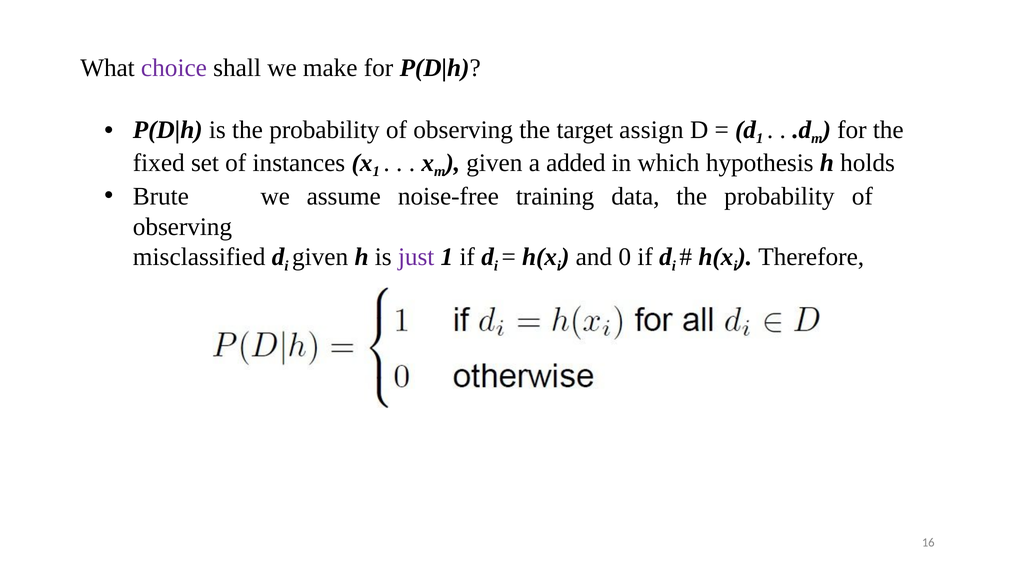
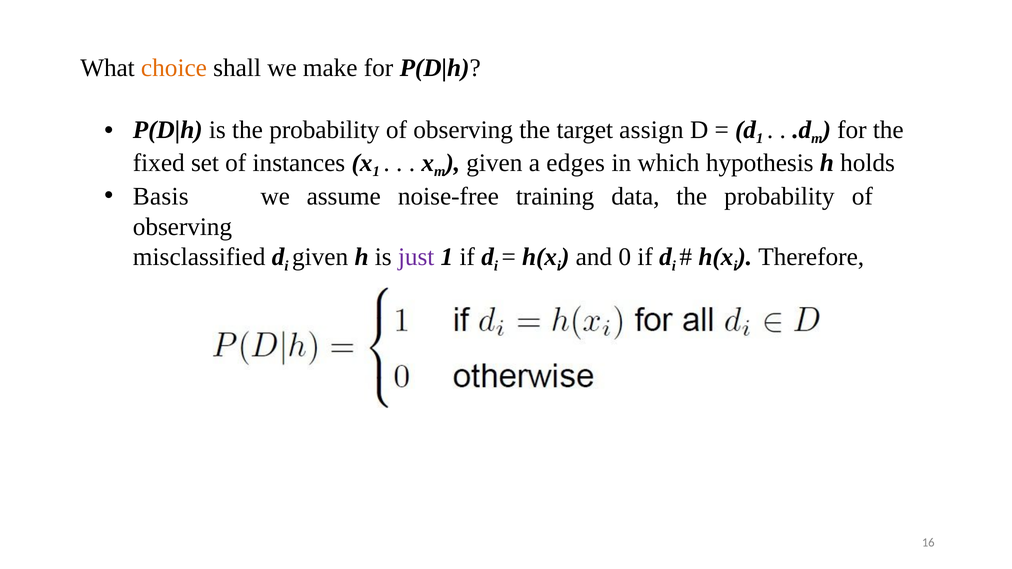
choice colour: purple -> orange
added: added -> edges
Brute: Brute -> Basis
